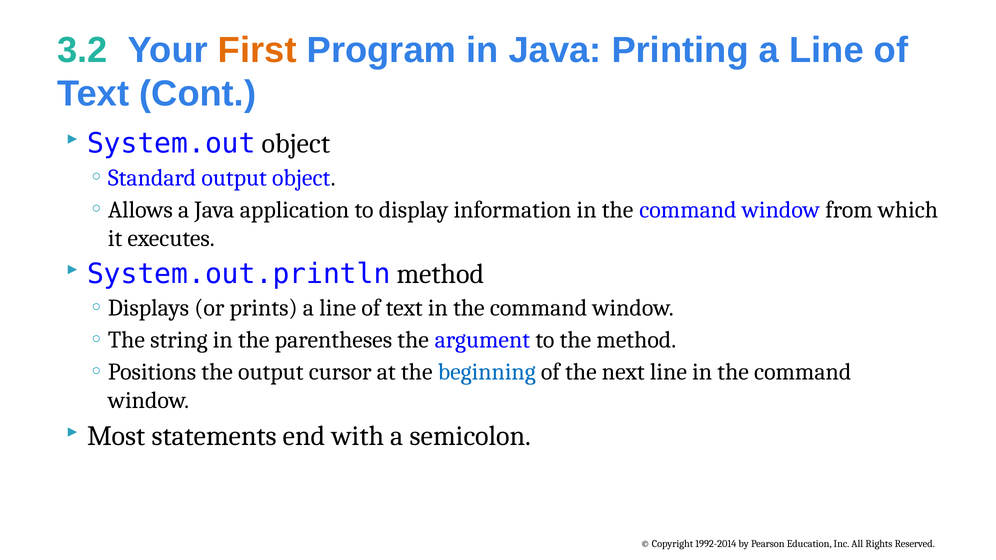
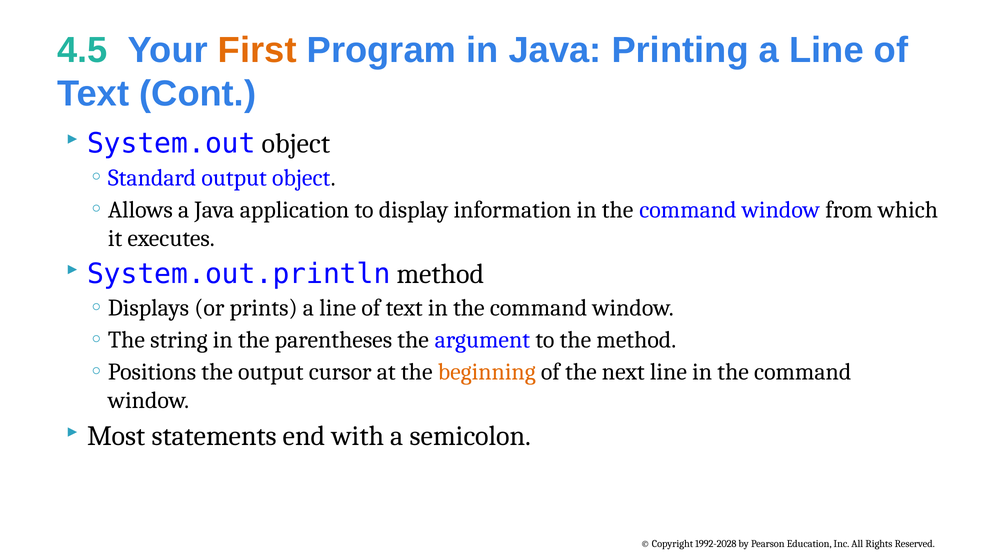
3.2: 3.2 -> 4.5
beginning colour: blue -> orange
1992-2014: 1992-2014 -> 1992-2028
